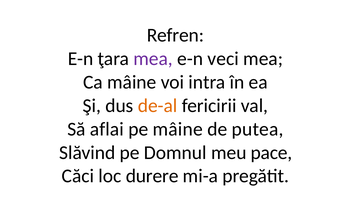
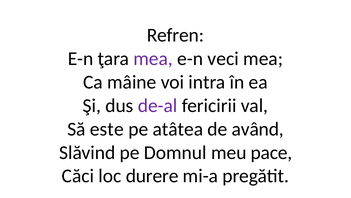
de-al colour: orange -> purple
aflai: aflai -> este
pe mâine: mâine -> atâtea
putea: putea -> având
